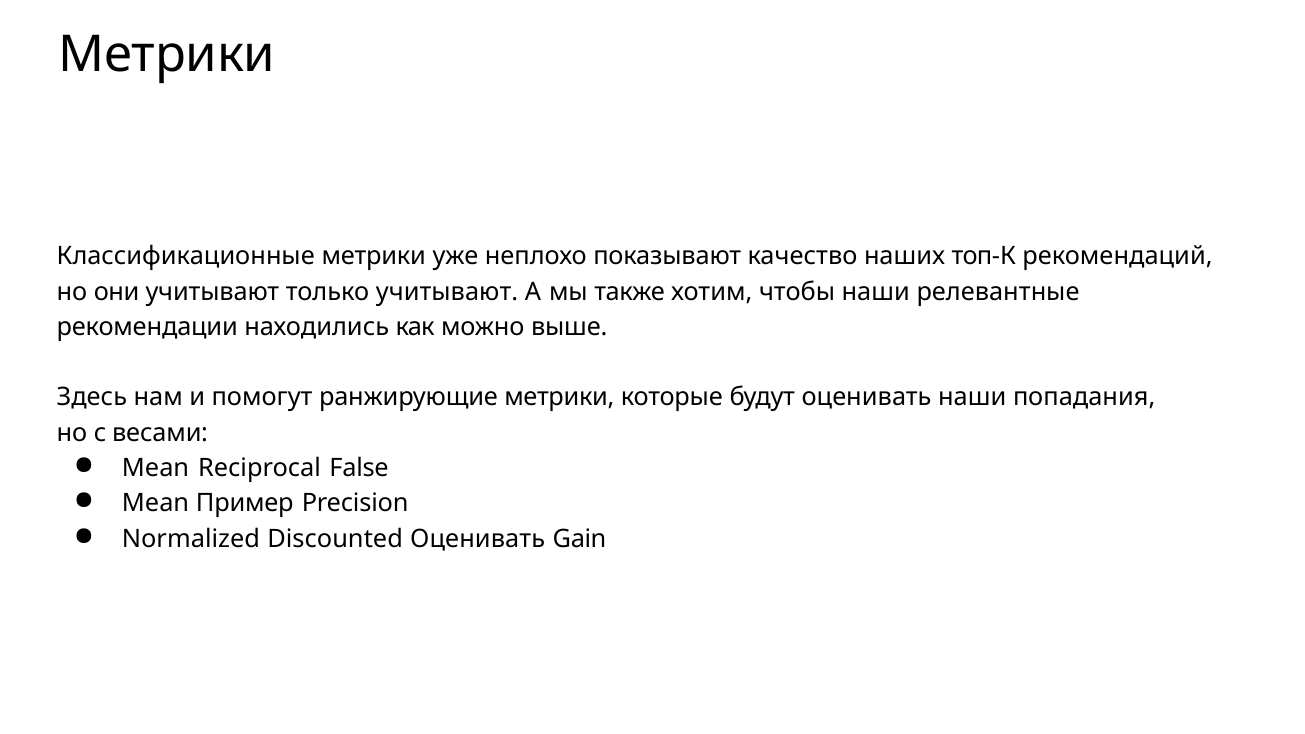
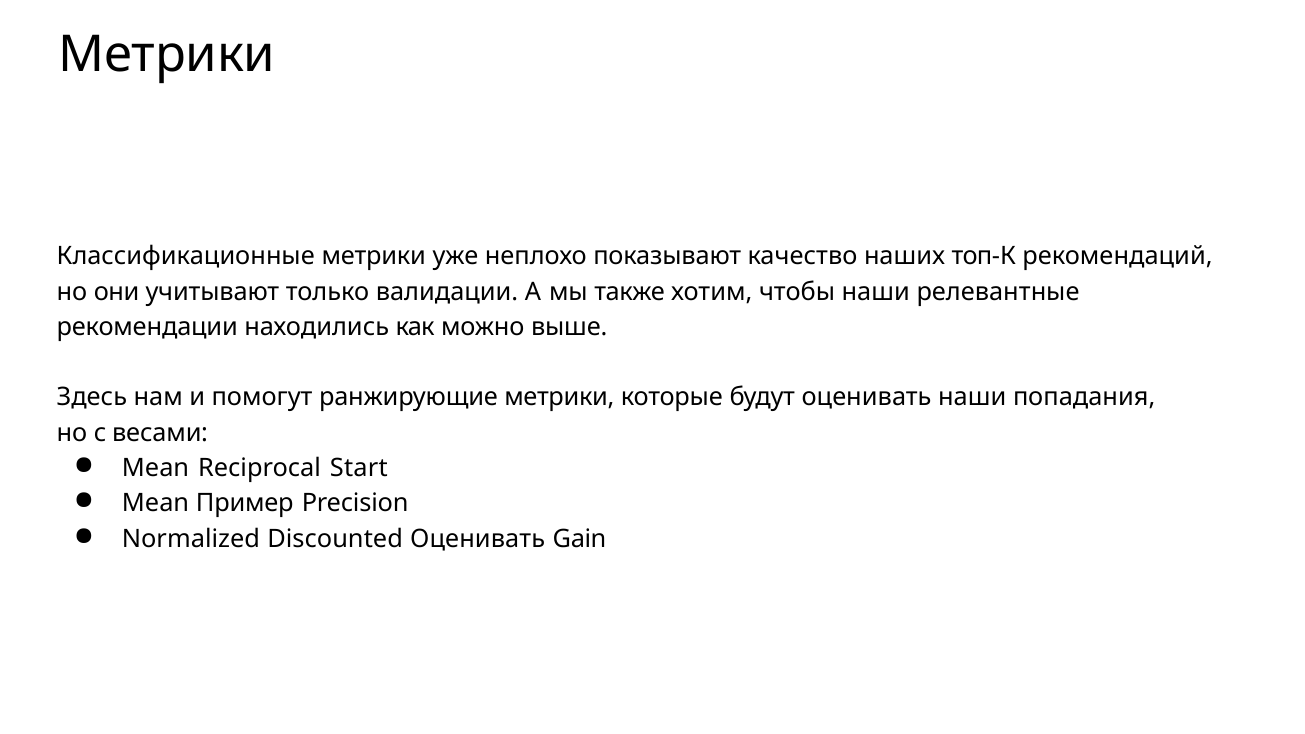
только учитывают: учитывают -> валидации
False: False -> Start
